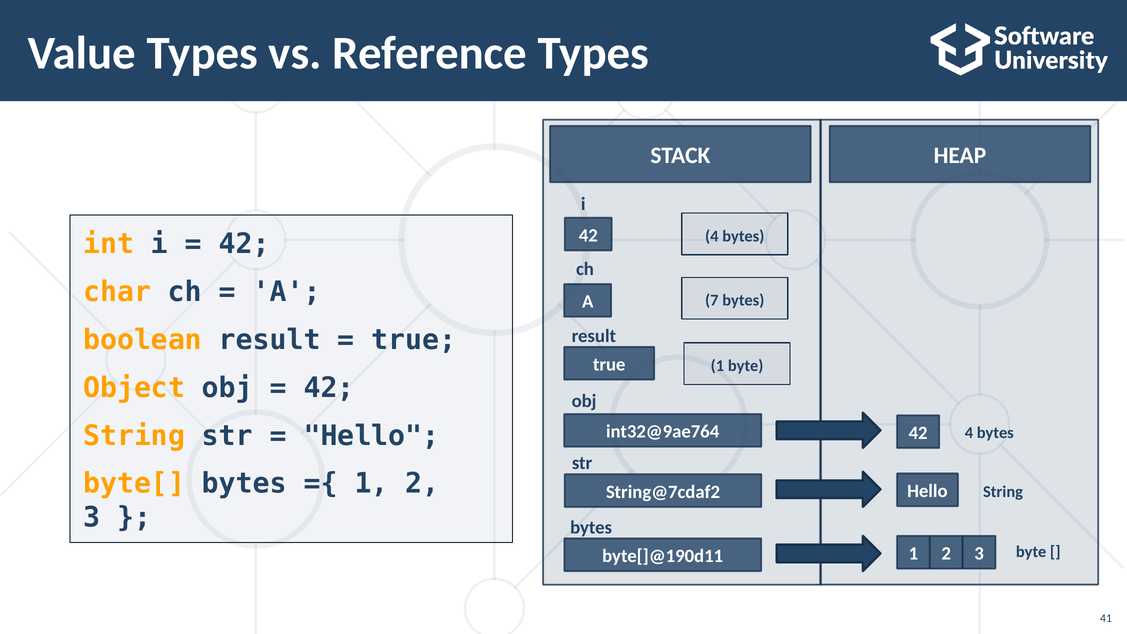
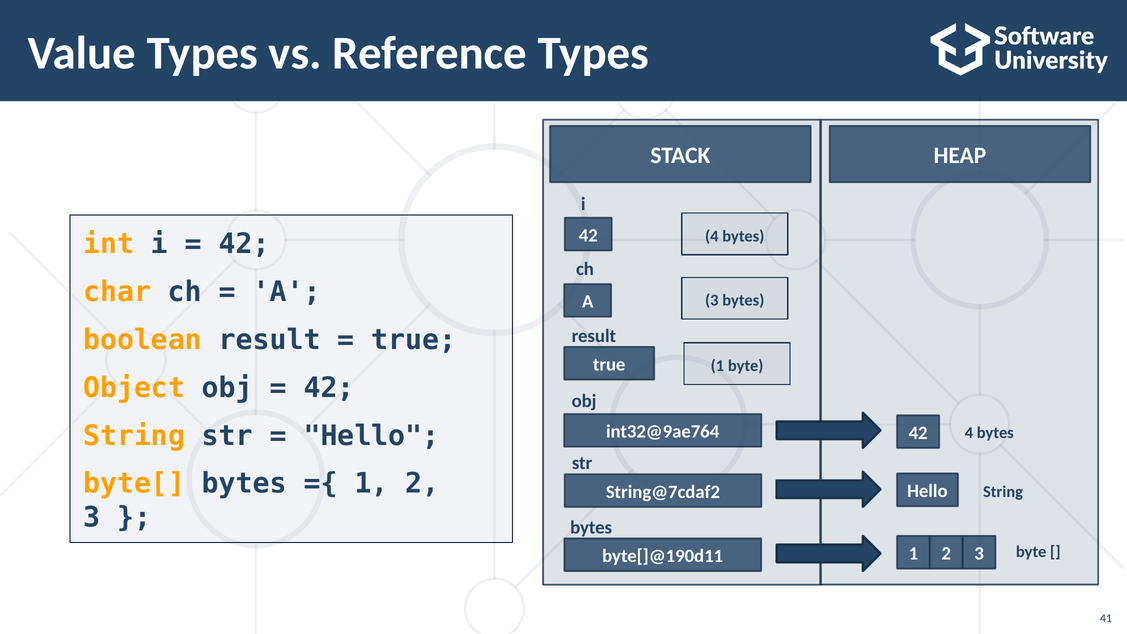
A 7: 7 -> 3
